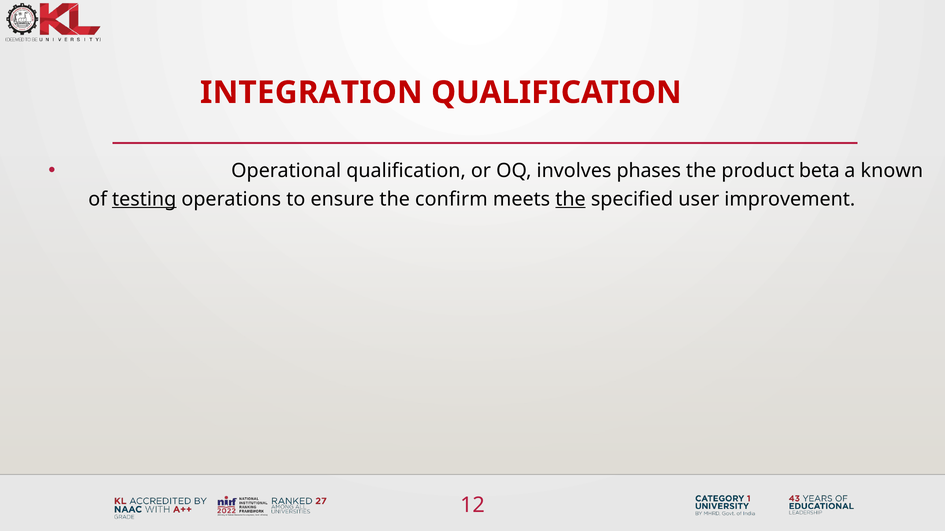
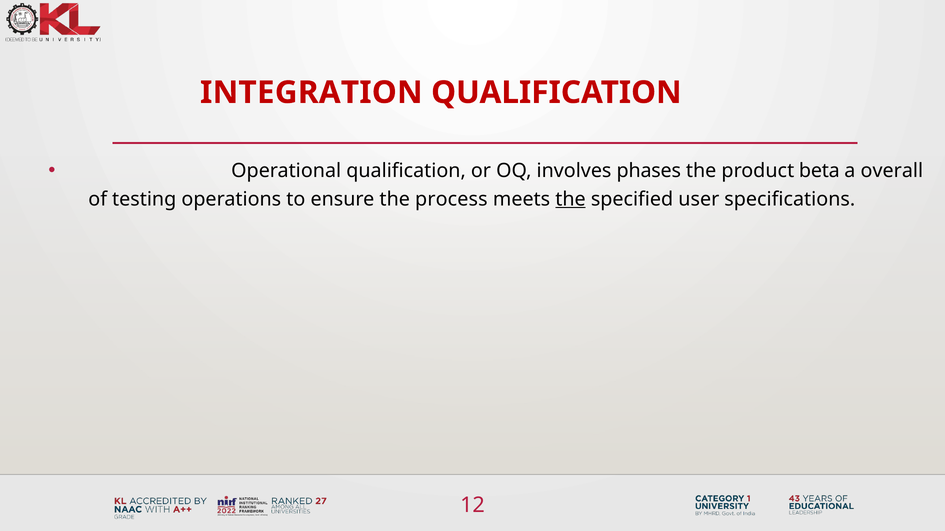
known: known -> overall
testing underline: present -> none
confirm: confirm -> process
improvement: improvement -> specifications
